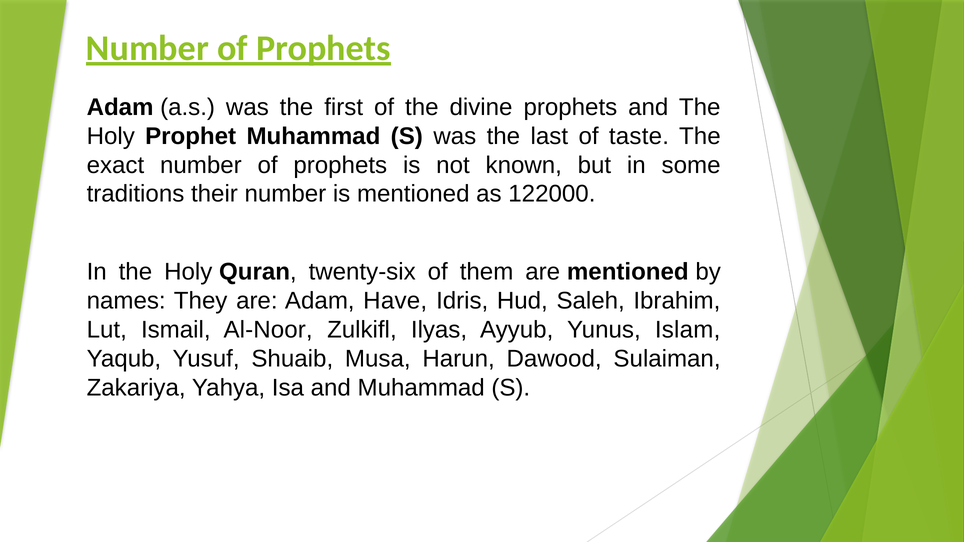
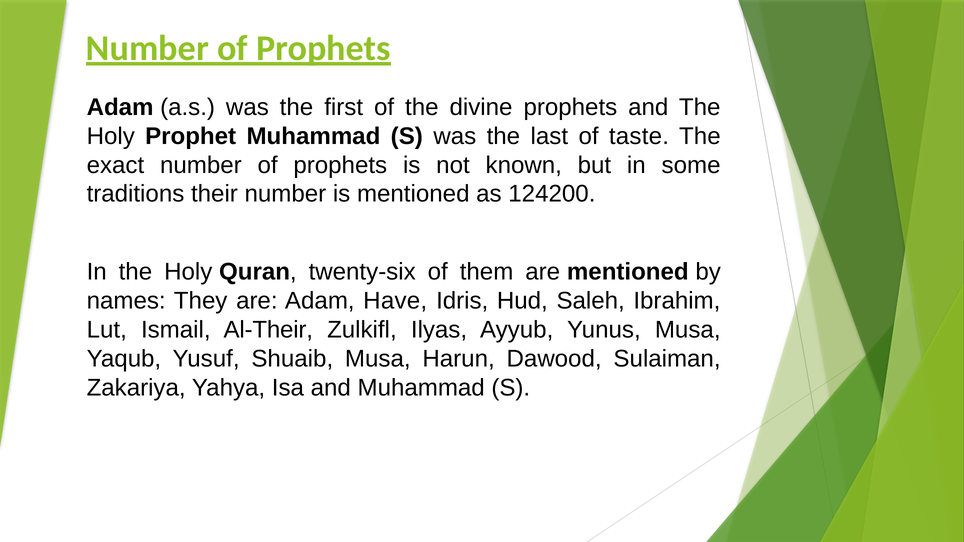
122000: 122000 -> 124200
Al-Noor: Al-Noor -> Al-Their
Yunus Islam: Islam -> Musa
